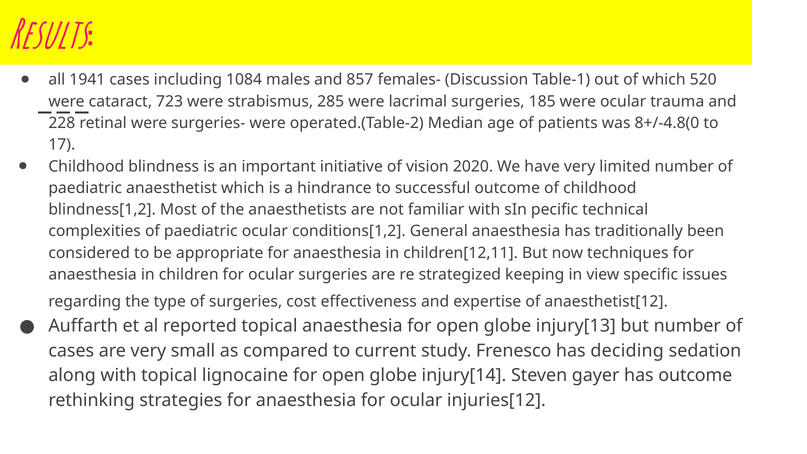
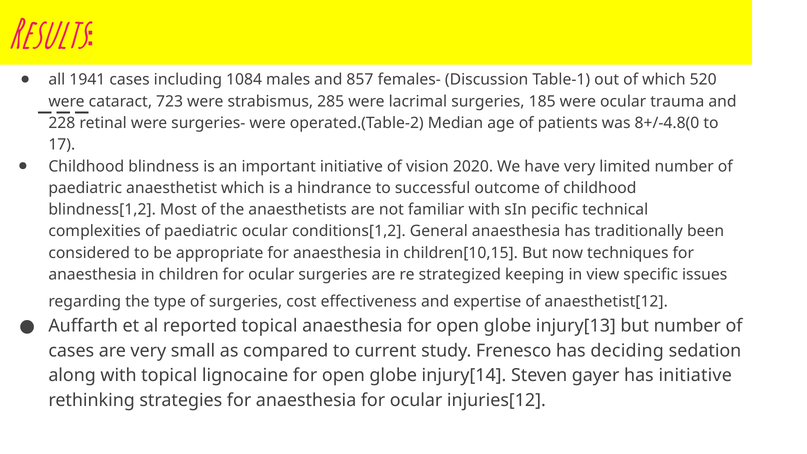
children[12,11: children[12,11 -> children[10,15
has outcome: outcome -> initiative
